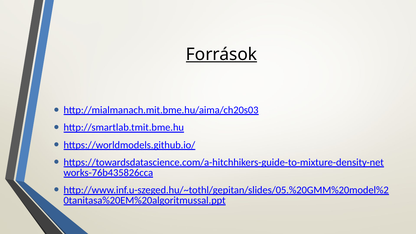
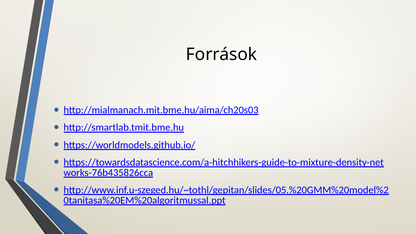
Források underline: present -> none
